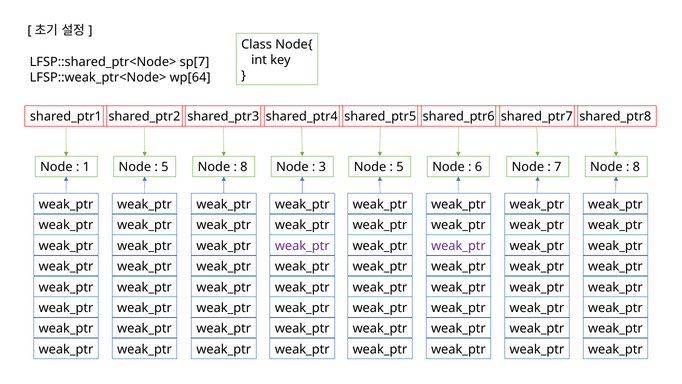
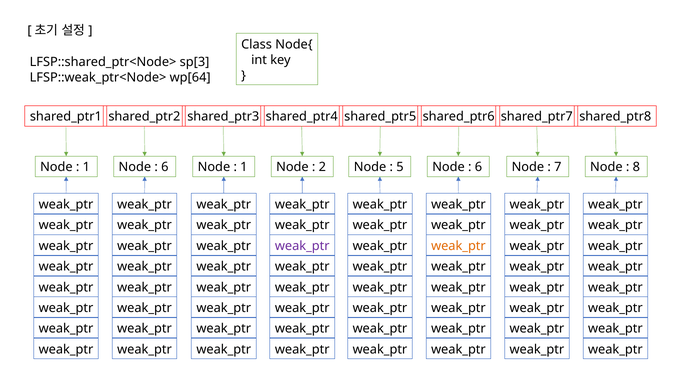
sp[7: sp[7 -> sp[3
5 at (165, 167): 5 -> 6
8 at (244, 167): 8 -> 1
3: 3 -> 2
weak_ptr at (458, 246) colour: purple -> orange
